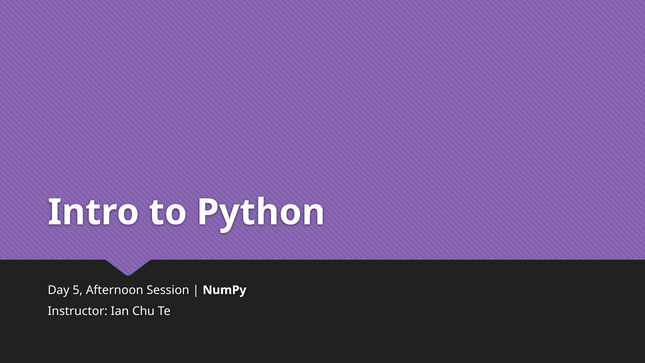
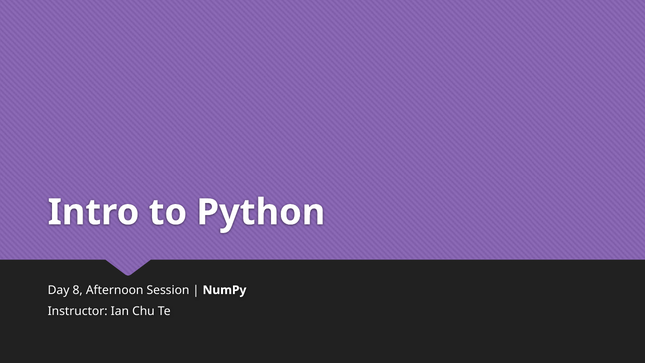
5: 5 -> 8
